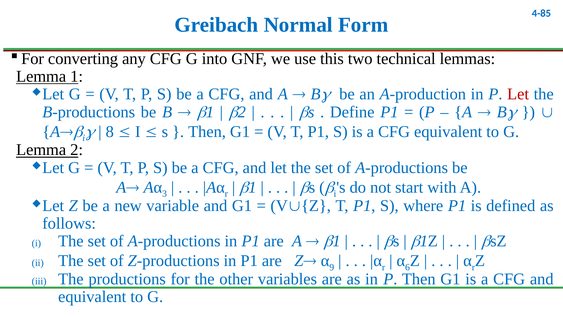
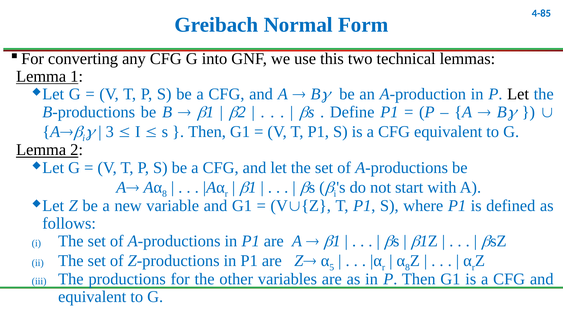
Let at (518, 94) colour: red -> black
8: 8 -> 3
3 at (165, 194): 3 -> 8
9: 9 -> 5
6 at (408, 267): 6 -> 8
